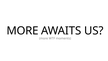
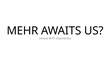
MORE at (22, 31): MORE -> MEHR
